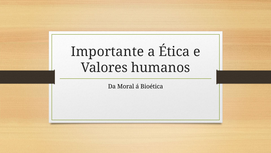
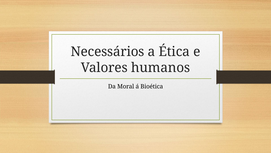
Importante: Importante -> Necessários
